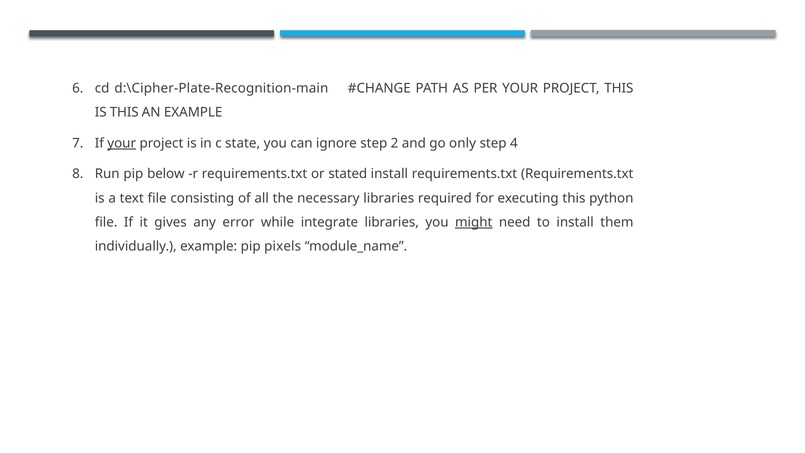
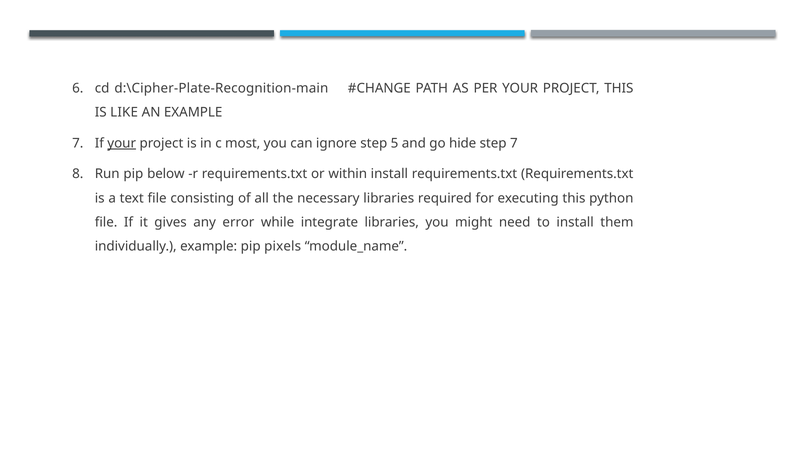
IS THIS: THIS -> LIKE
state: state -> most
2: 2 -> 5
only: only -> hide
step 4: 4 -> 7
stated: stated -> within
might underline: present -> none
